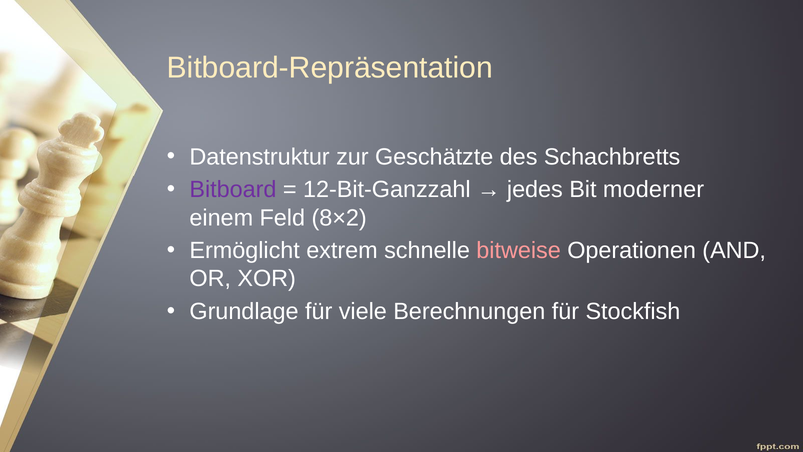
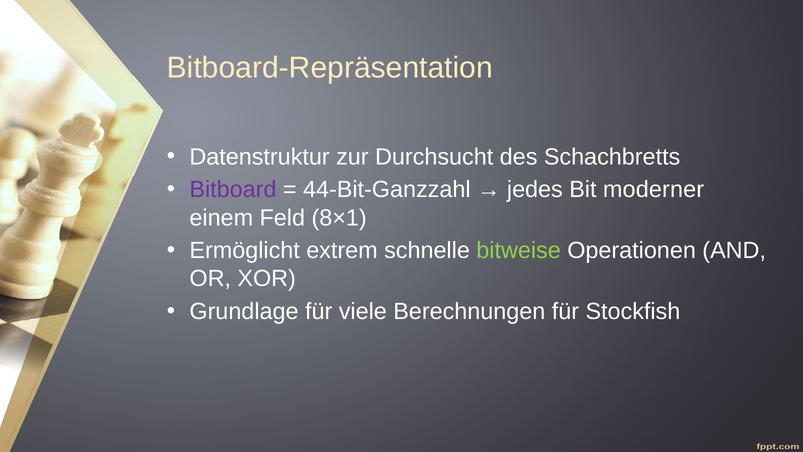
Geschätzte: Geschätzte -> Durchsucht
12-Bit-Ganzzahl: 12-Bit-Ganzzahl -> 44-Bit-Ganzzahl
8×2: 8×2 -> 8×1
bitweise colour: pink -> light green
